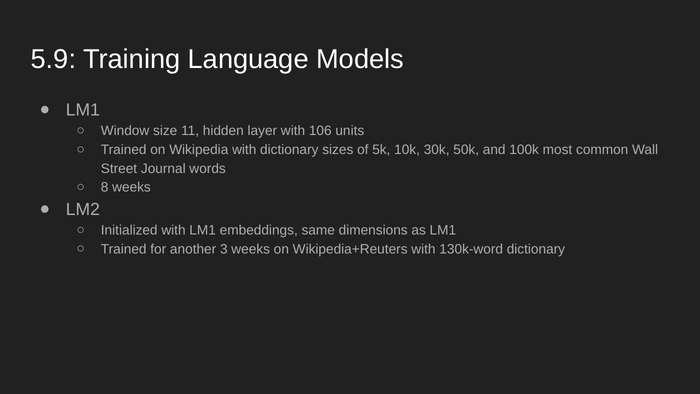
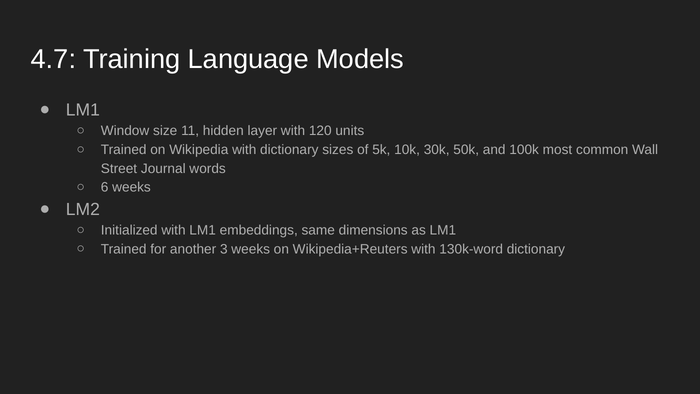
5.9: 5.9 -> 4.7
106: 106 -> 120
8: 8 -> 6
